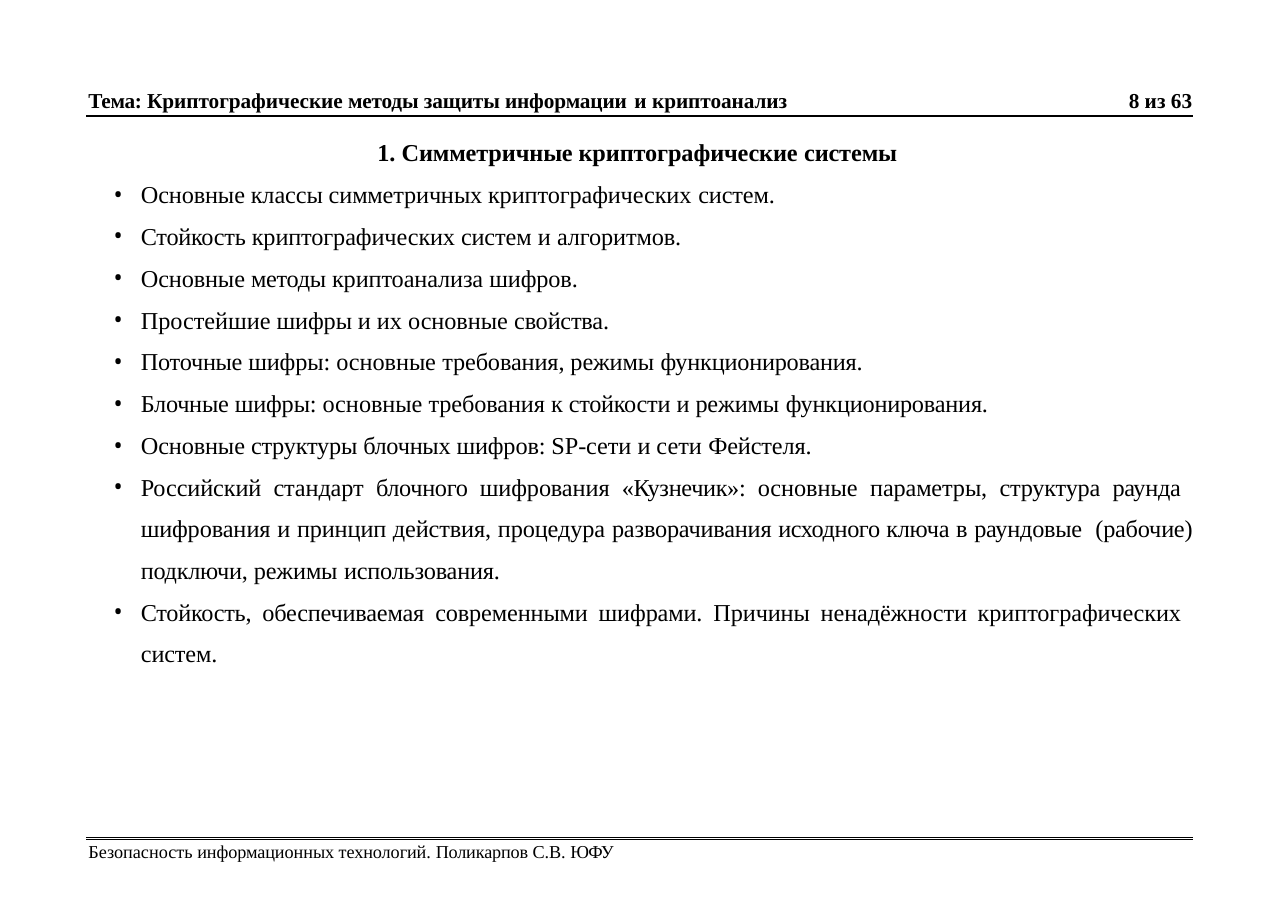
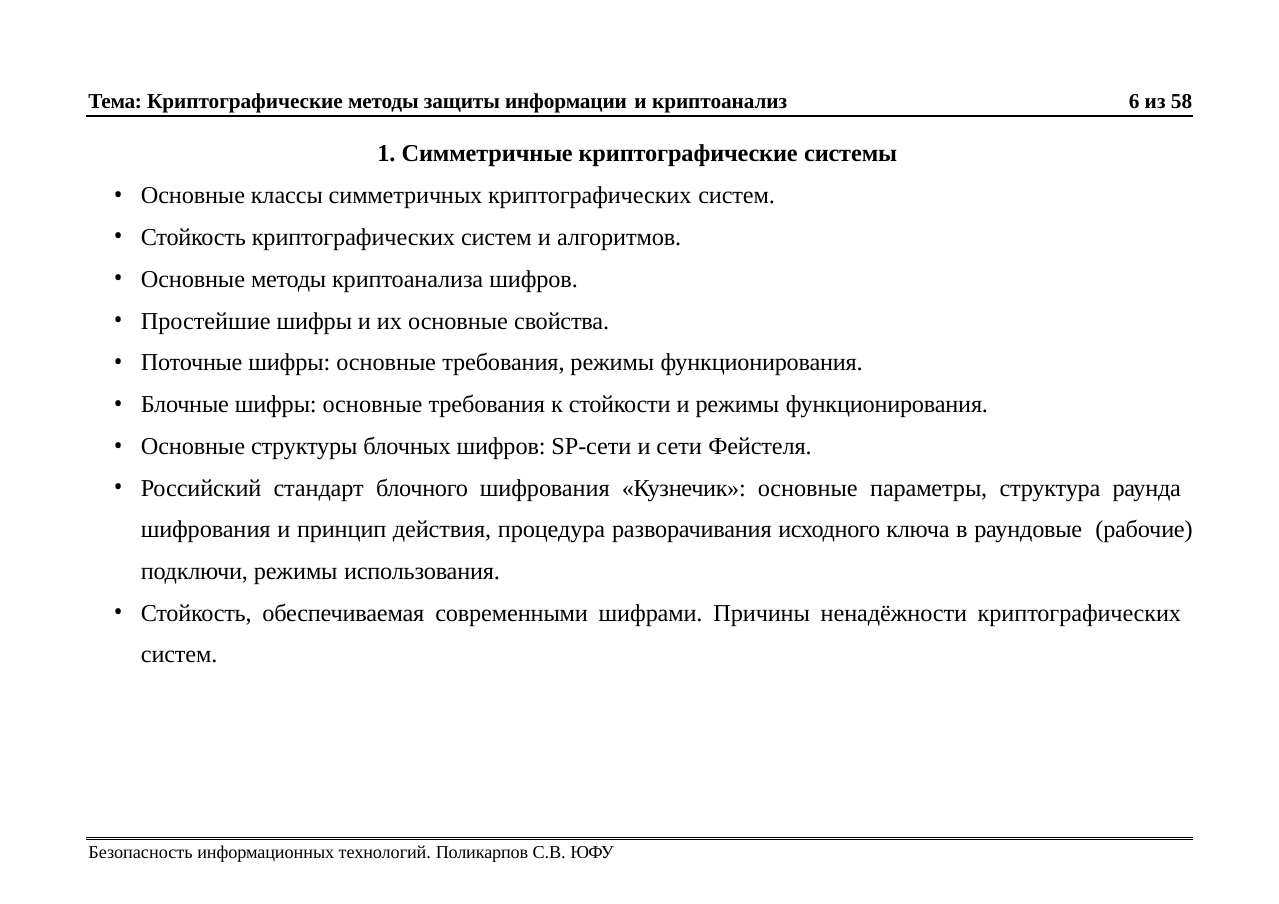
8: 8 -> 6
63: 63 -> 58
